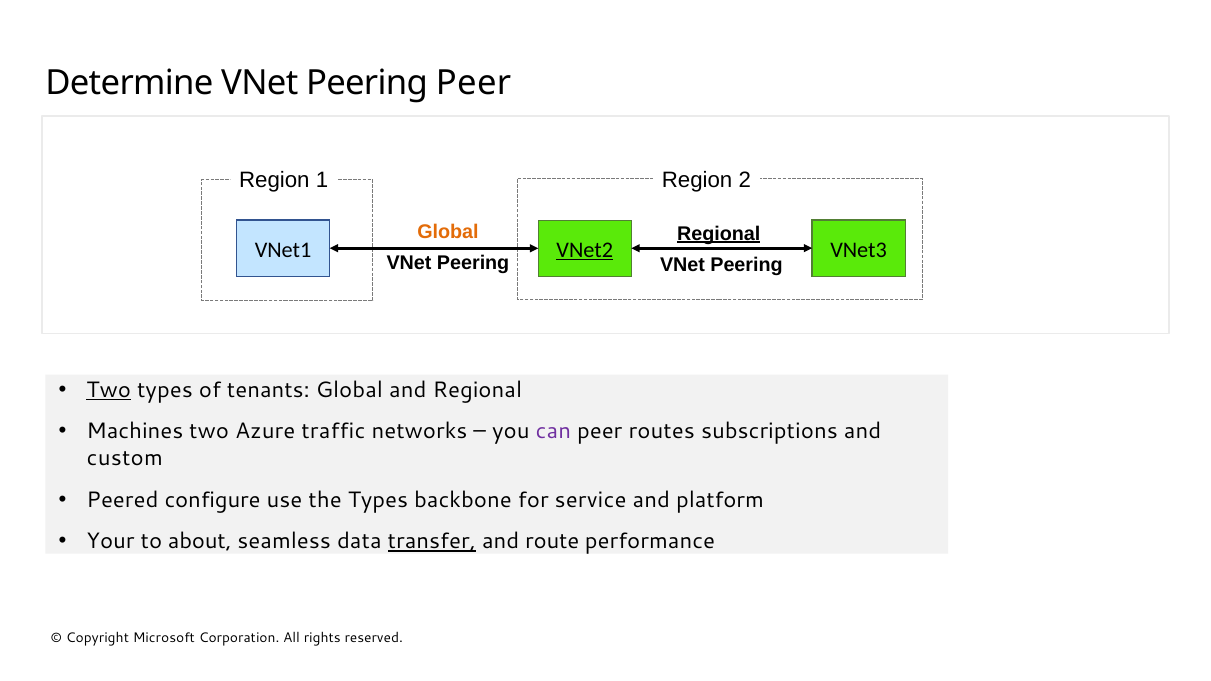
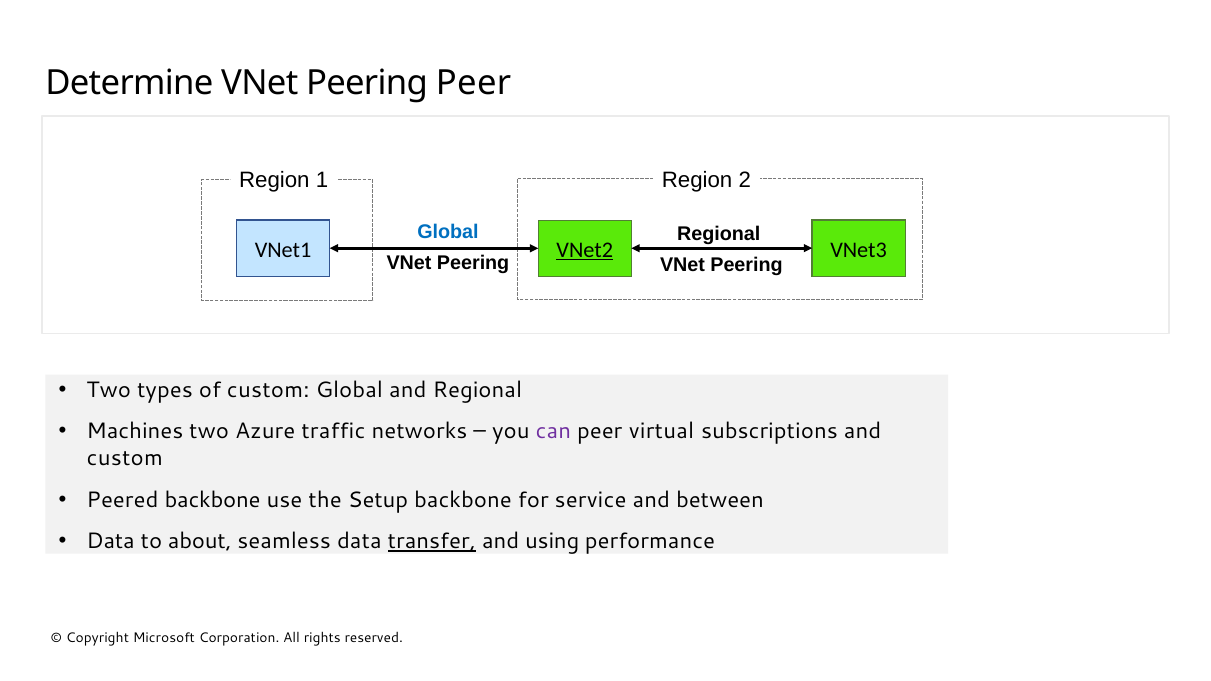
Global at (448, 232) colour: orange -> blue
Regional at (719, 234) underline: present -> none
Two at (109, 390) underline: present -> none
of tenants: tenants -> custom
routes: routes -> virtual
Peered configure: configure -> backbone
the Types: Types -> Setup
platform: platform -> between
Your at (111, 541): Your -> Data
route: route -> using
